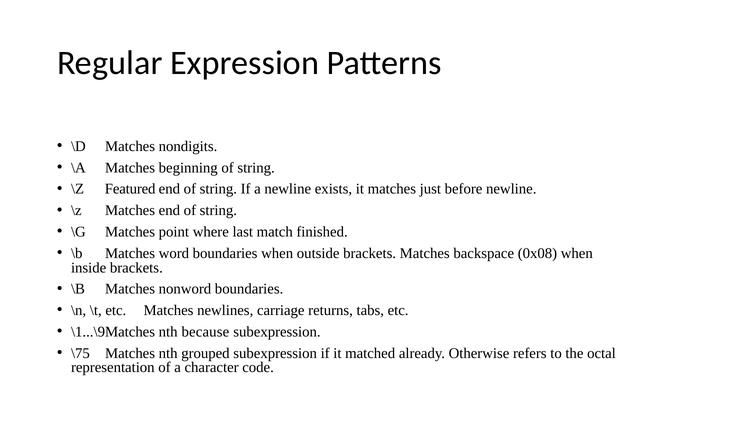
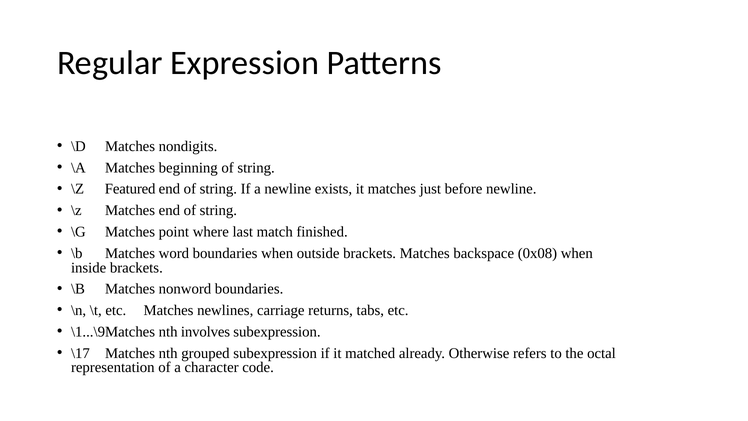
because: because -> involves
\75: \75 -> \17
